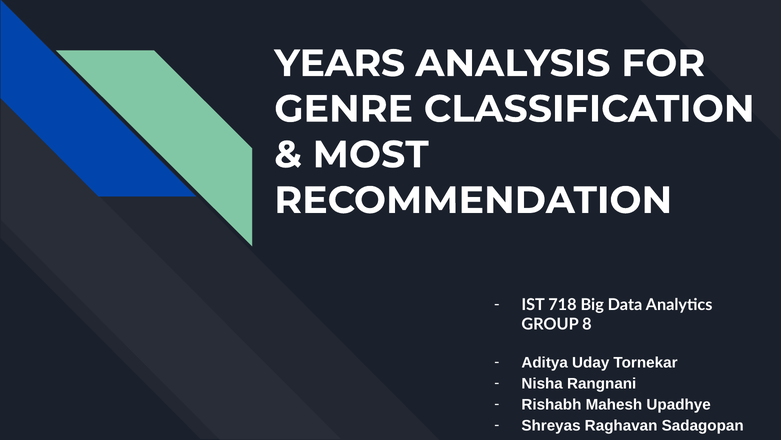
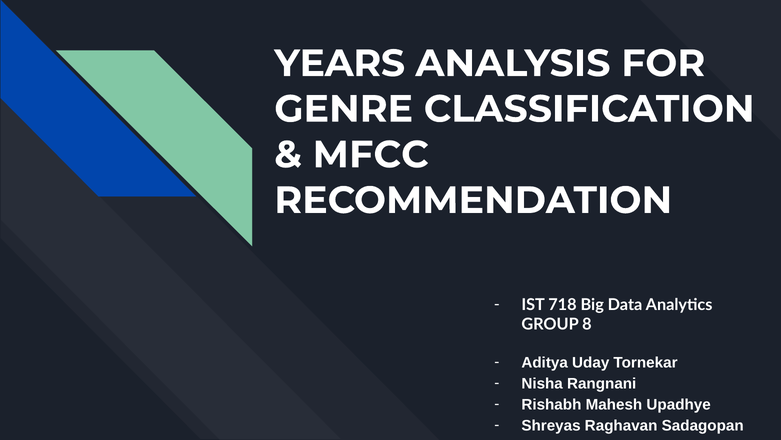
MOST: MOST -> MFCC
